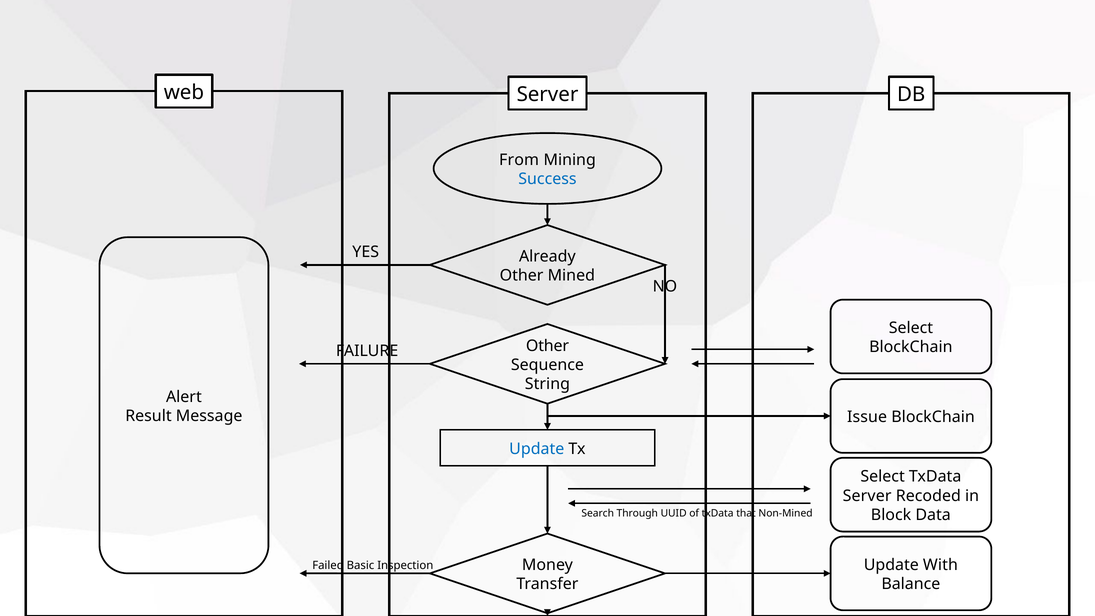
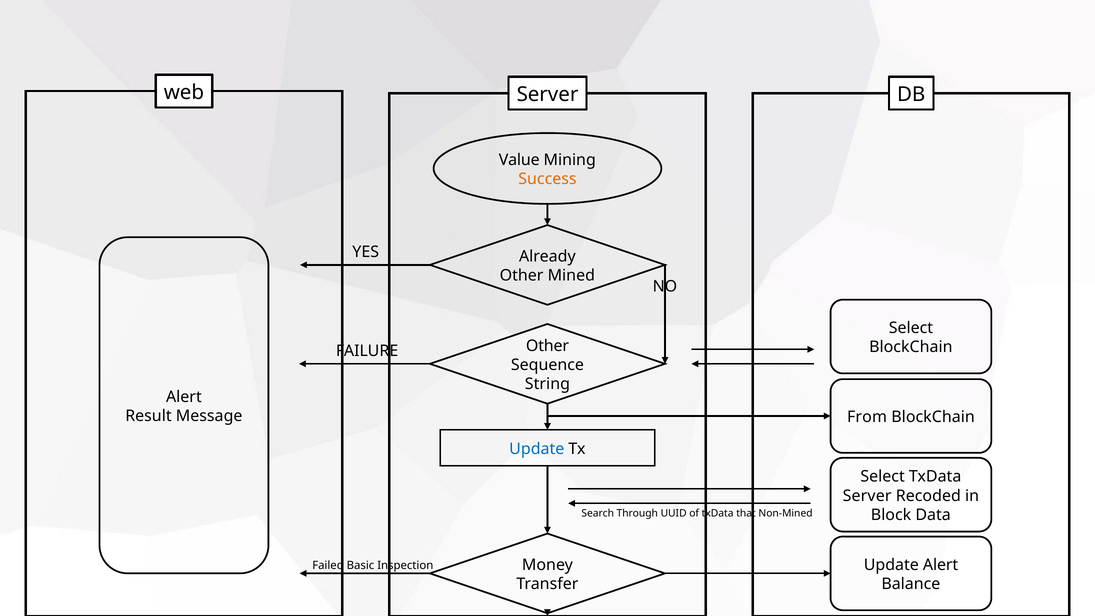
From: From -> Value
Success colour: blue -> orange
Issue: Issue -> From
Update With: With -> Alert
